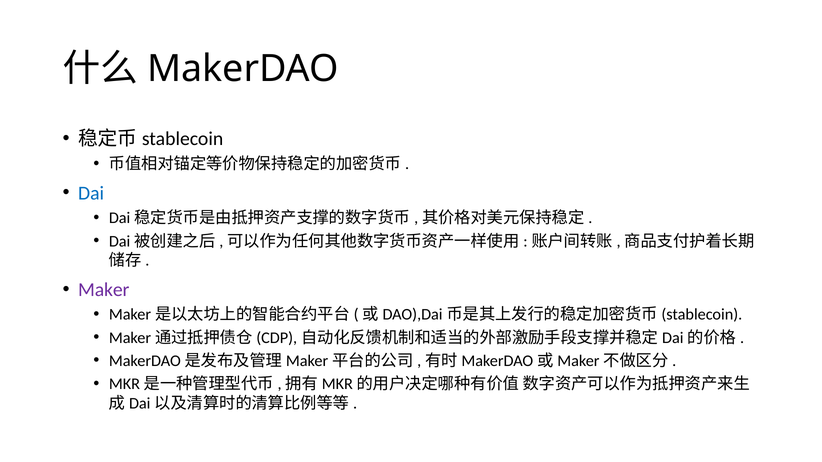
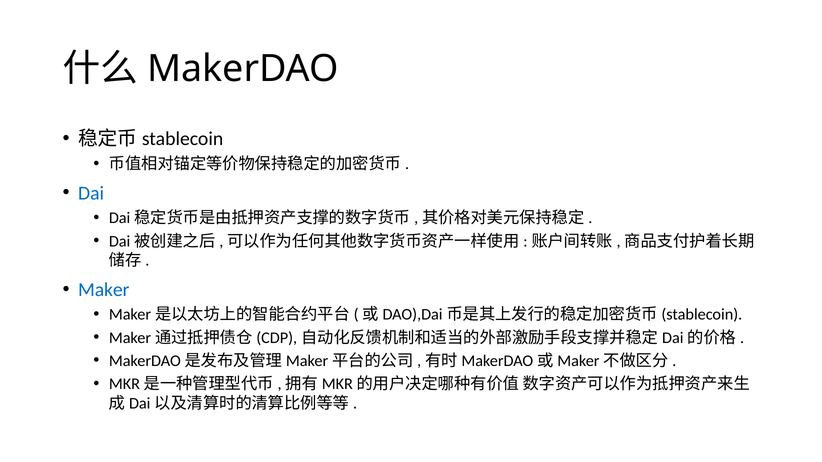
Maker colour: purple -> blue
